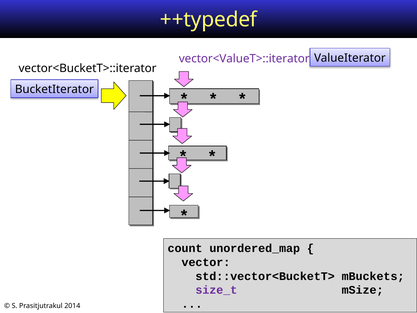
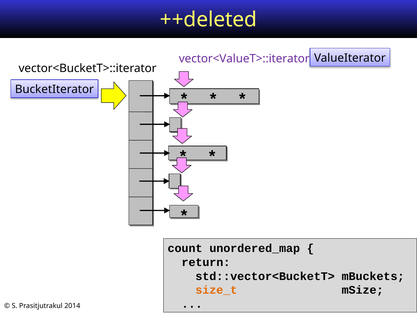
++typedef: ++typedef -> ++deleted
vector: vector -> return
size_t colour: purple -> orange
